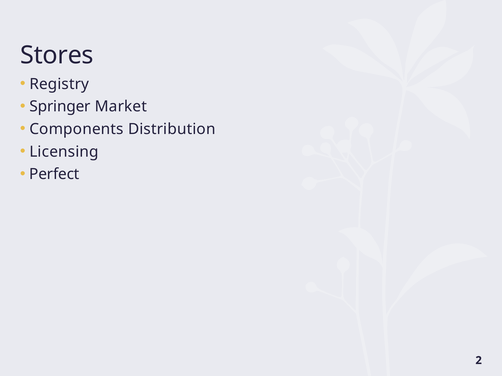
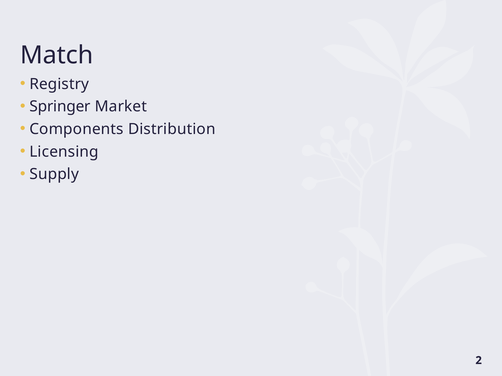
Stores: Stores -> Match
Perfect: Perfect -> Supply
